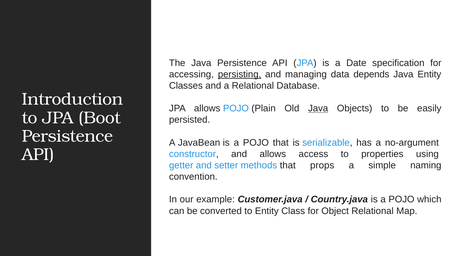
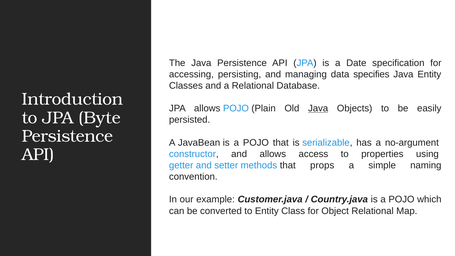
persisting underline: present -> none
depends: depends -> specifies
Boot: Boot -> Byte
